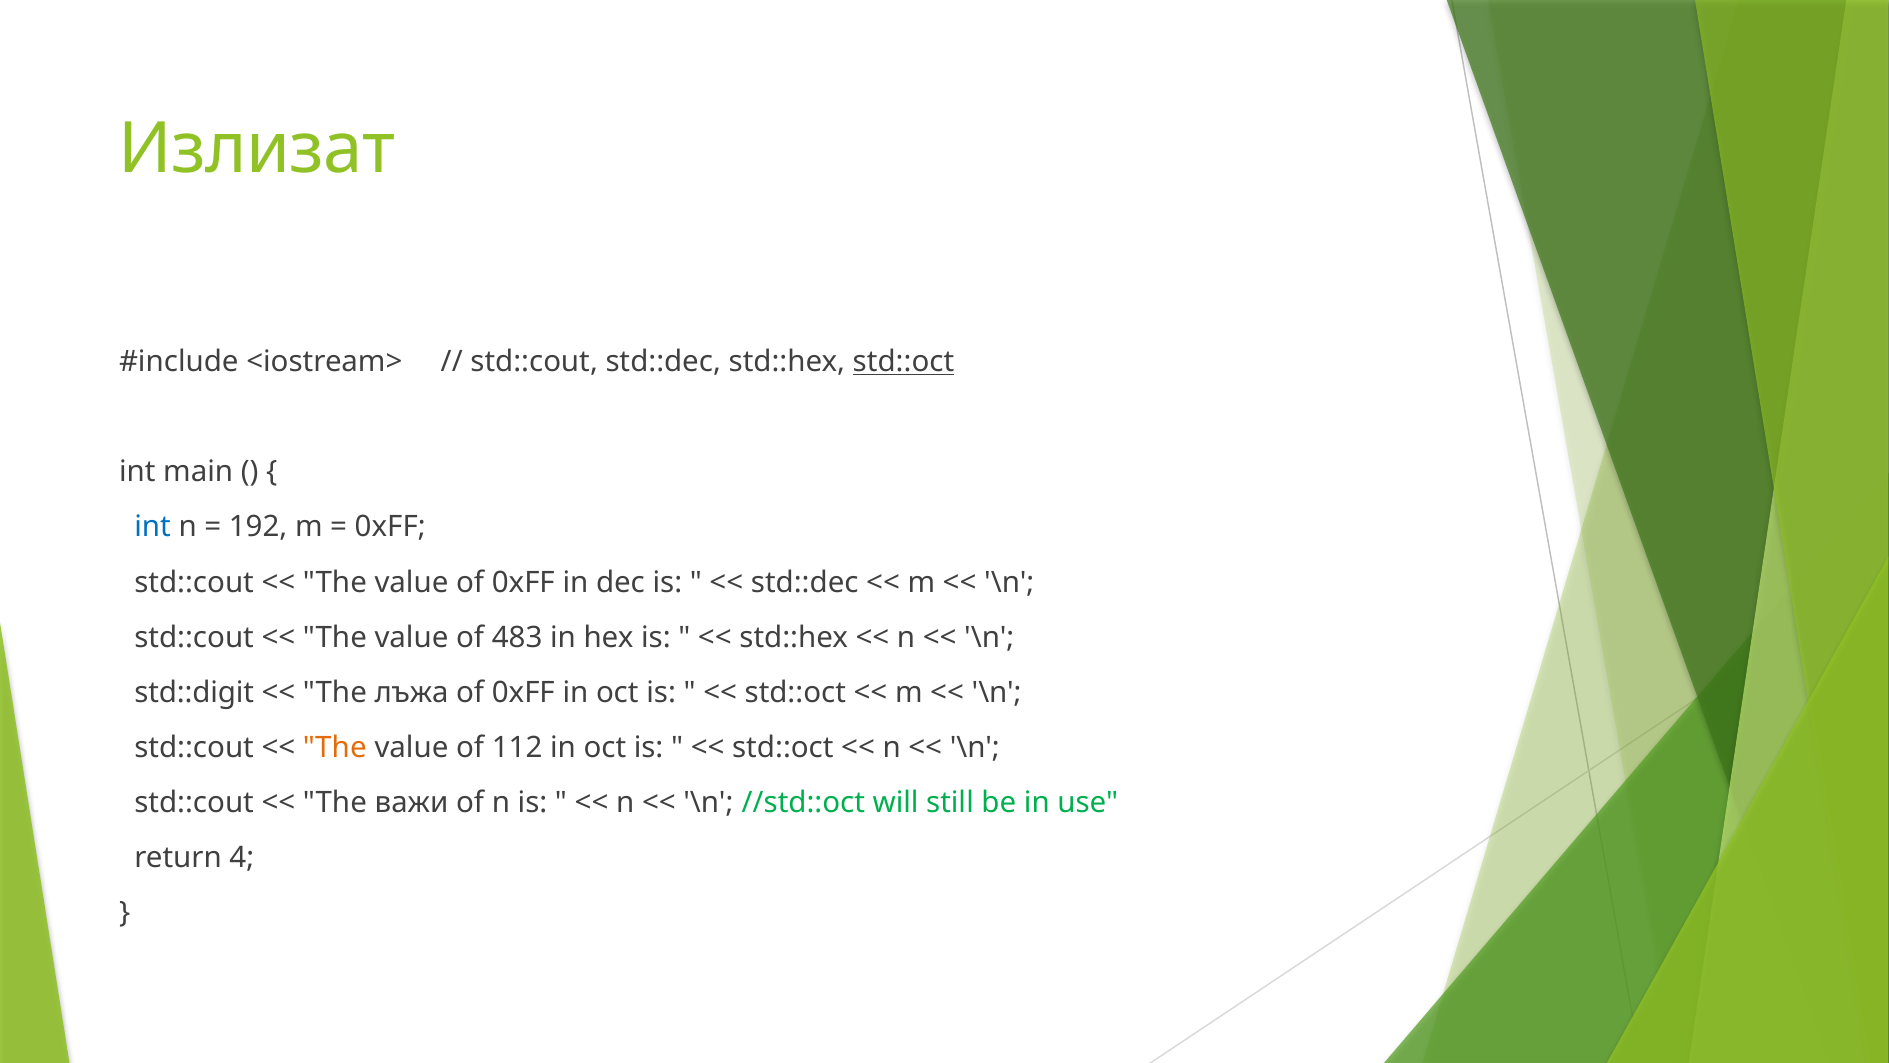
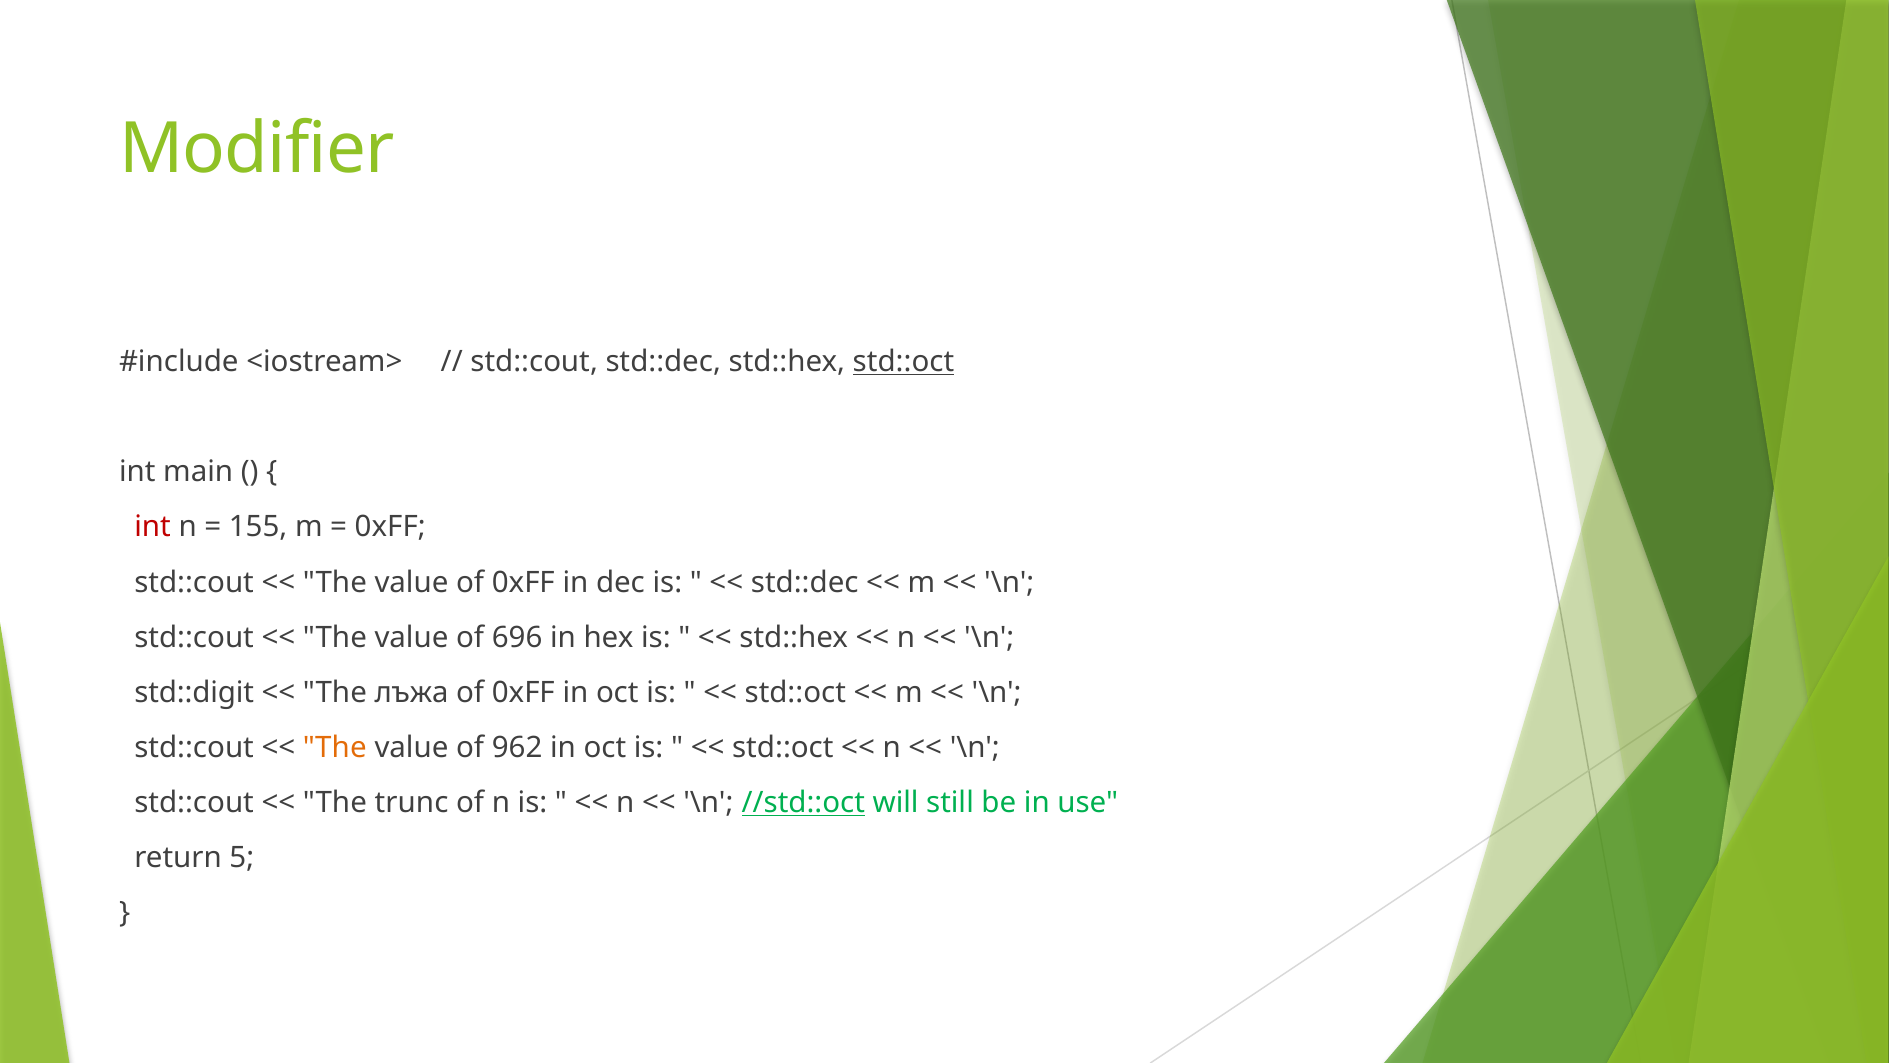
Излизат: Излизат -> Modifier
int at (153, 527) colour: blue -> red
192: 192 -> 155
483: 483 -> 696
112: 112 -> 962
важи: важи -> trunc
//std::oct underline: none -> present
4: 4 -> 5
